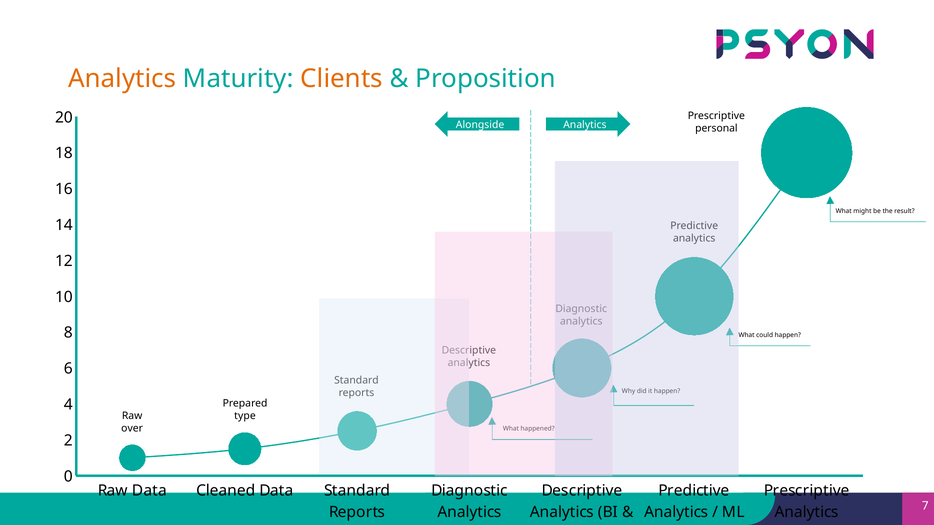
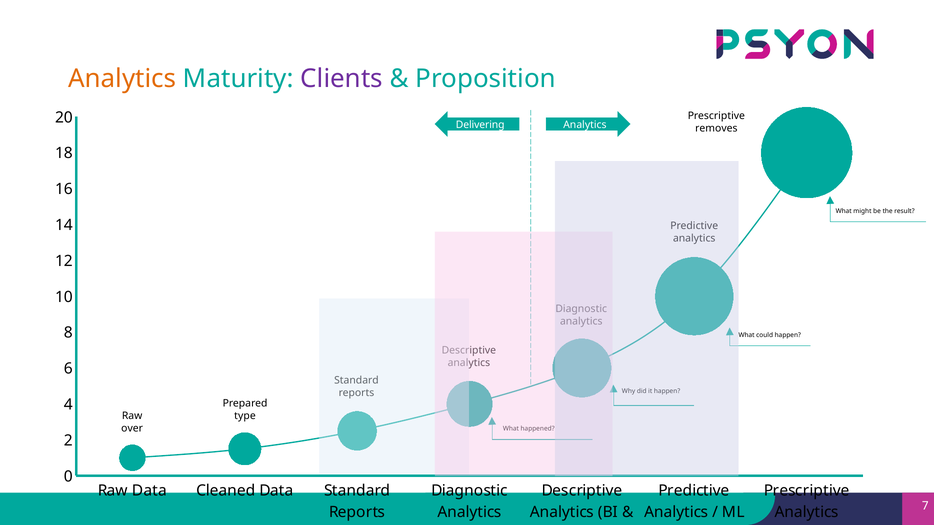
Clients colour: orange -> purple
Alongside: Alongside -> Delivering
personal: personal -> removes
